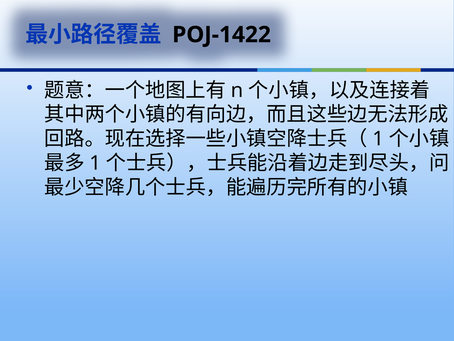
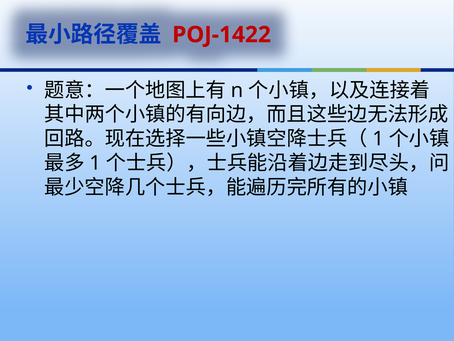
POJ-1422 colour: black -> red
